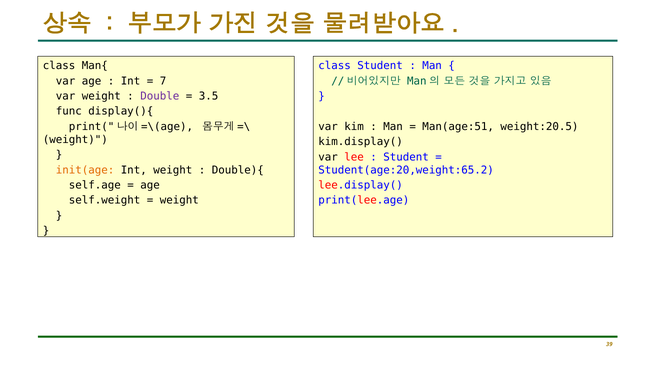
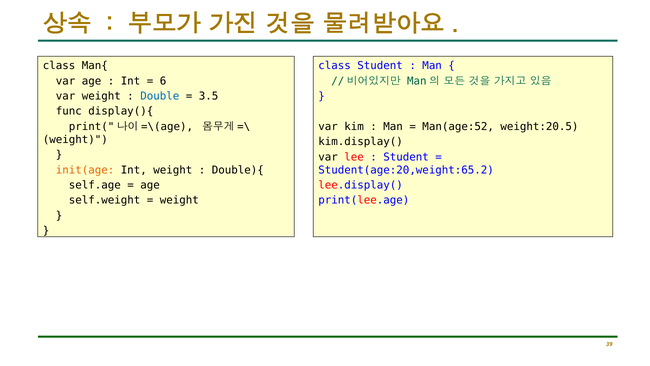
7: 7 -> 6
Double colour: purple -> blue
Man(age:51: Man(age:51 -> Man(age:52
